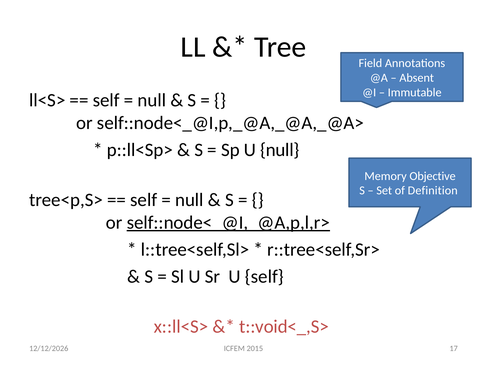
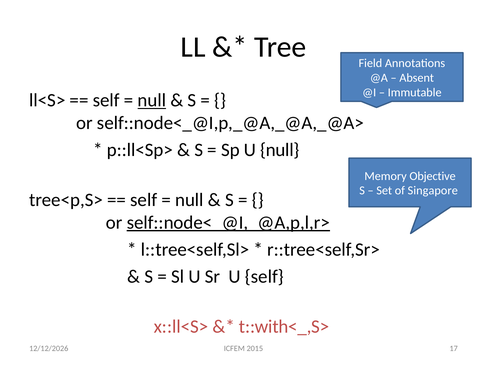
null at (152, 100) underline: none -> present
Definition: Definition -> Singapore
t::void<_,S>: t::void<_,S> -> t::with<_,S>
